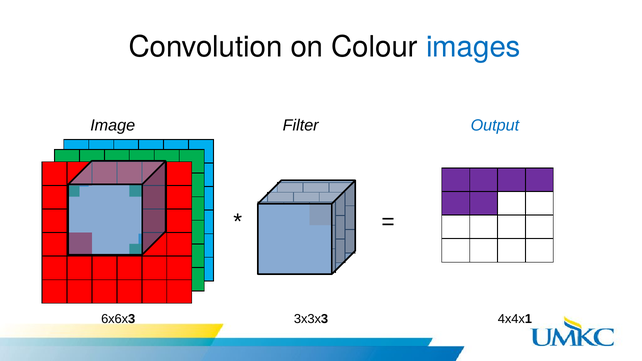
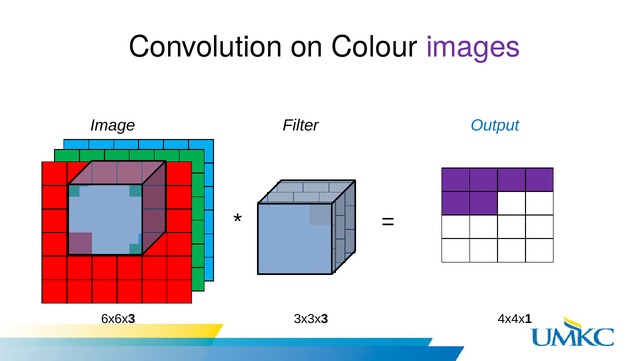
images colour: blue -> purple
